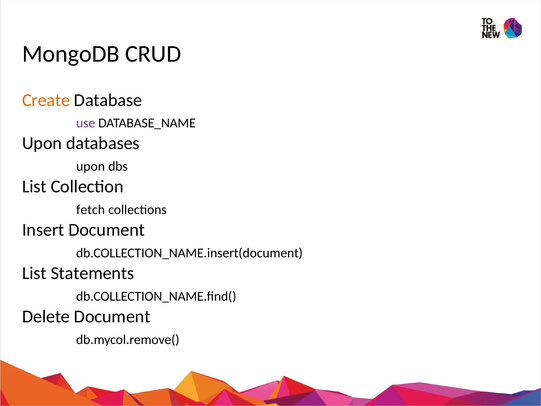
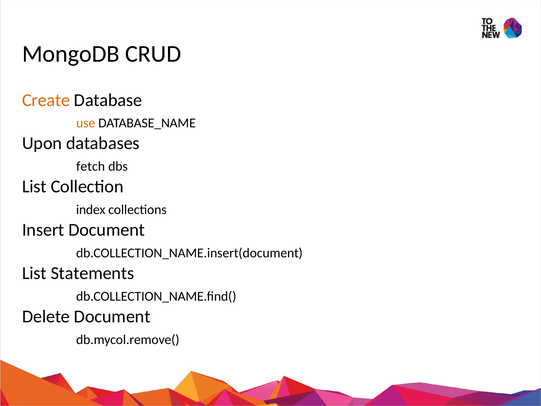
use colour: purple -> orange
upon at (91, 166): upon -> fetch
fetch: fetch -> index
